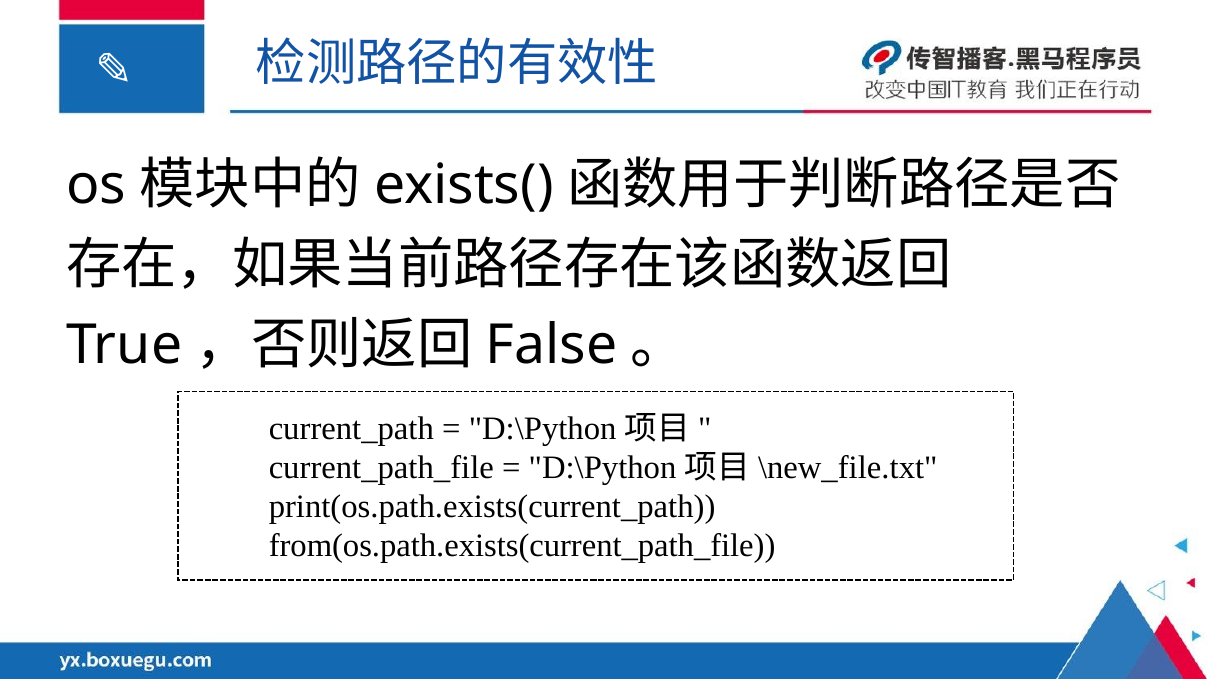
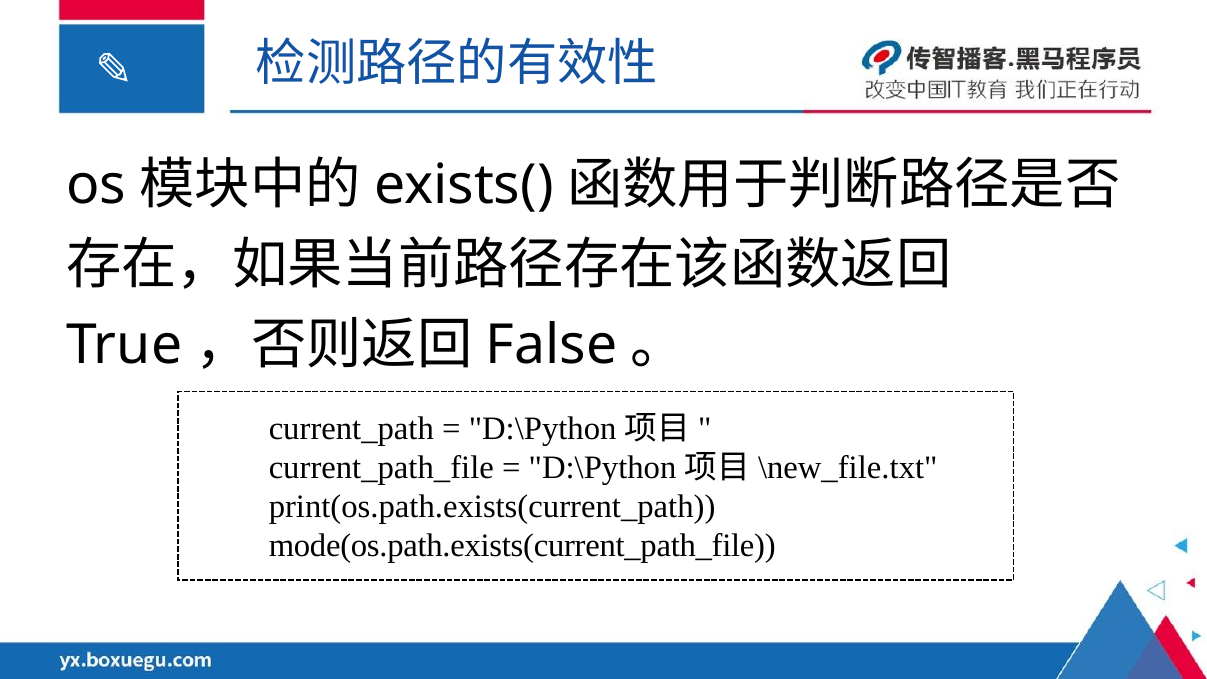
from(os.path.exists(current_path_file: from(os.path.exists(current_path_file -> mode(os.path.exists(current_path_file
